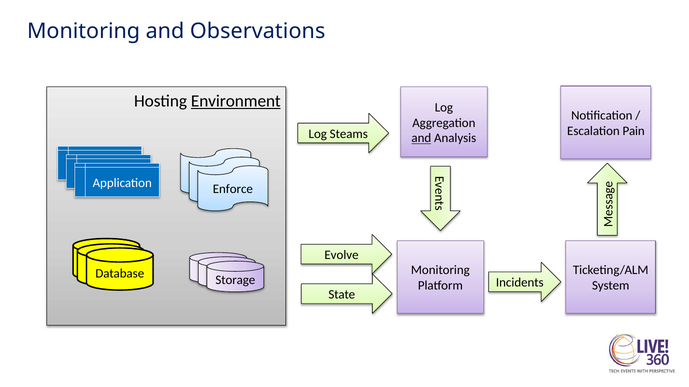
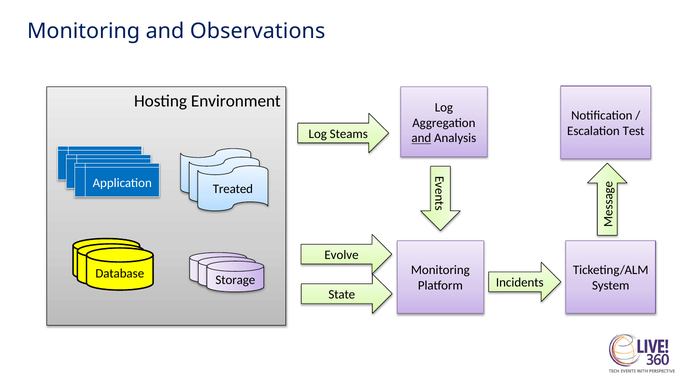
Environment underline: present -> none
Pain: Pain -> Test
Enforce: Enforce -> Treated
